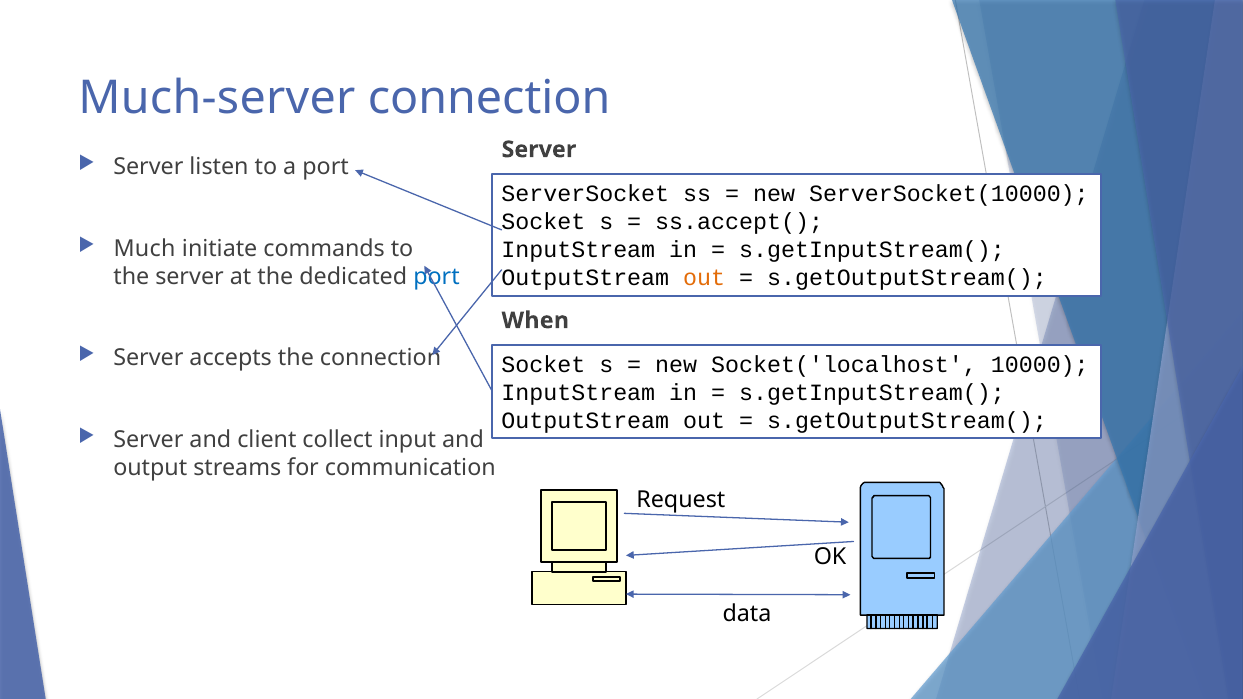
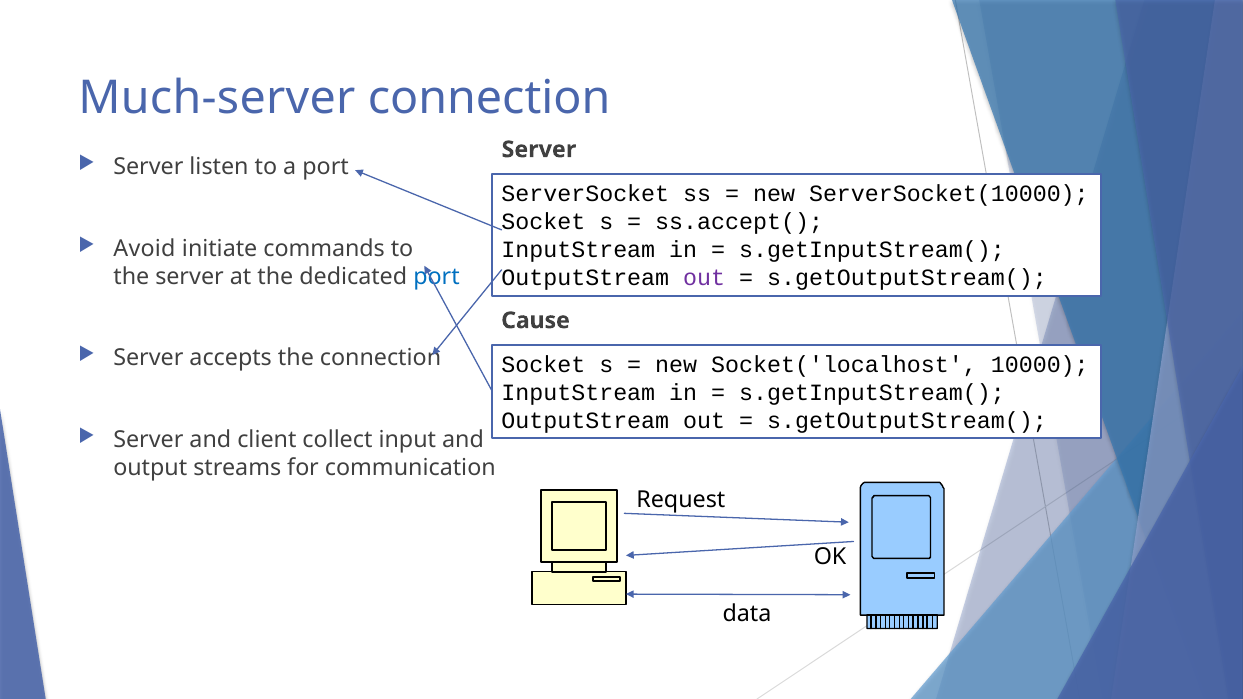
Much: Much -> Avoid
out at (704, 278) colour: orange -> purple
When: When -> Cause
